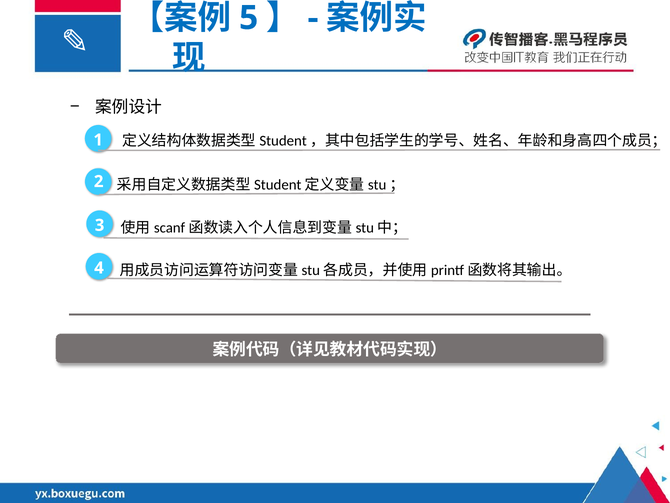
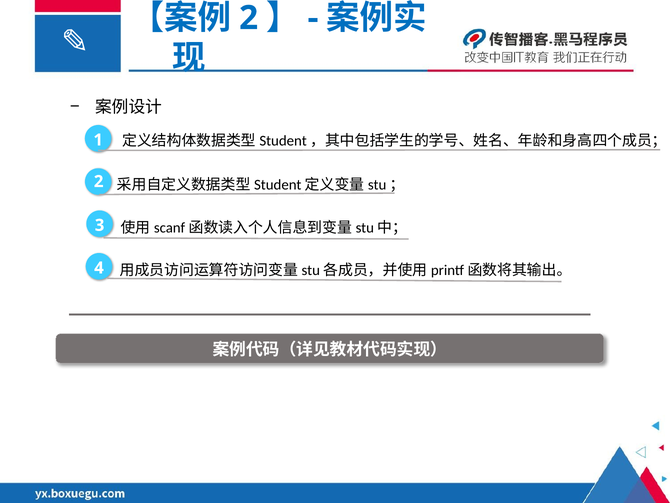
5 at (249, 18): 5 -> 2
